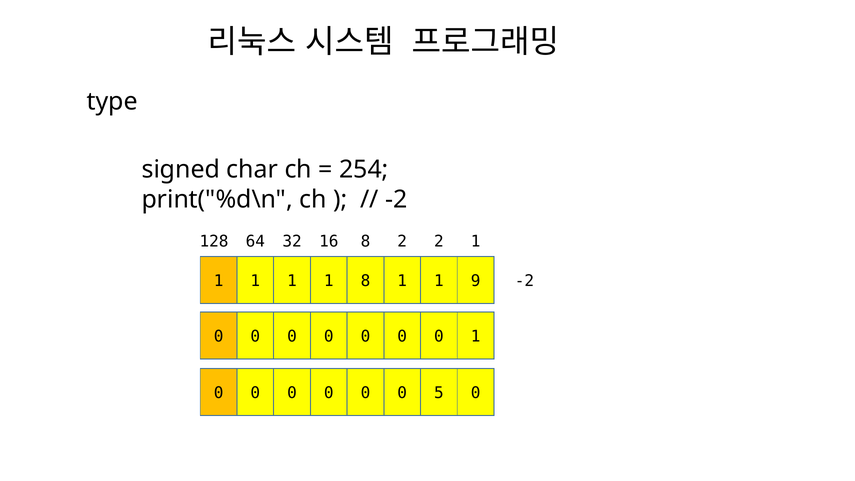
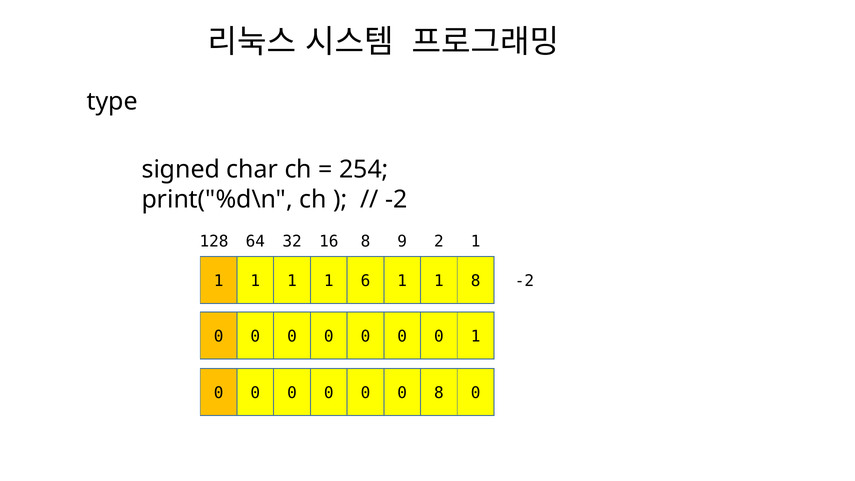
8 2: 2 -> 9
1 8: 8 -> 6
1 9: 9 -> 8
0 5: 5 -> 8
